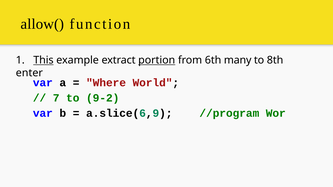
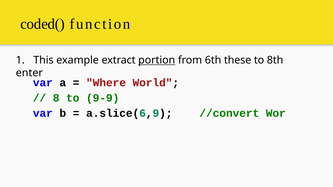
allow(: allow( -> coded(
This underline: present -> none
many: many -> these
7: 7 -> 8
9-2: 9-2 -> 9-9
//program: //program -> //convert
